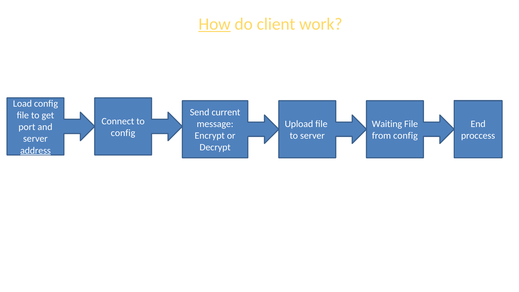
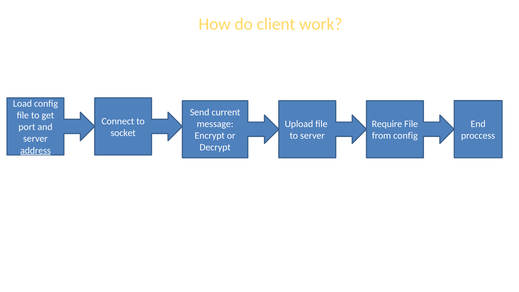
How underline: present -> none
Waiting: Waiting -> Require
config at (123, 133): config -> socket
